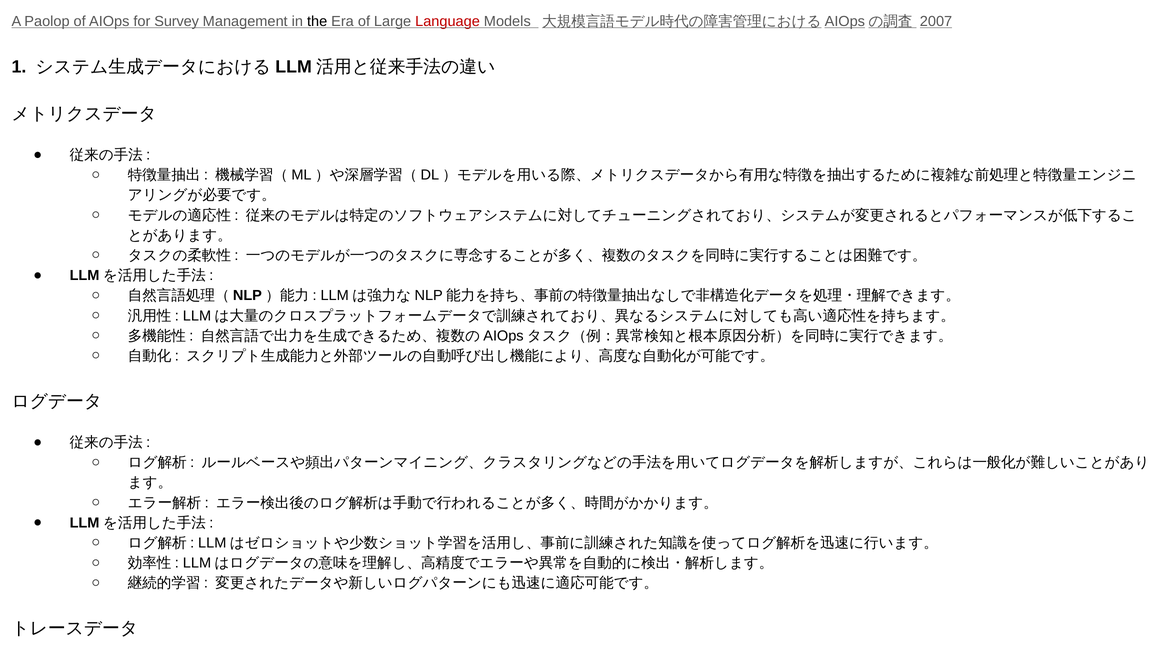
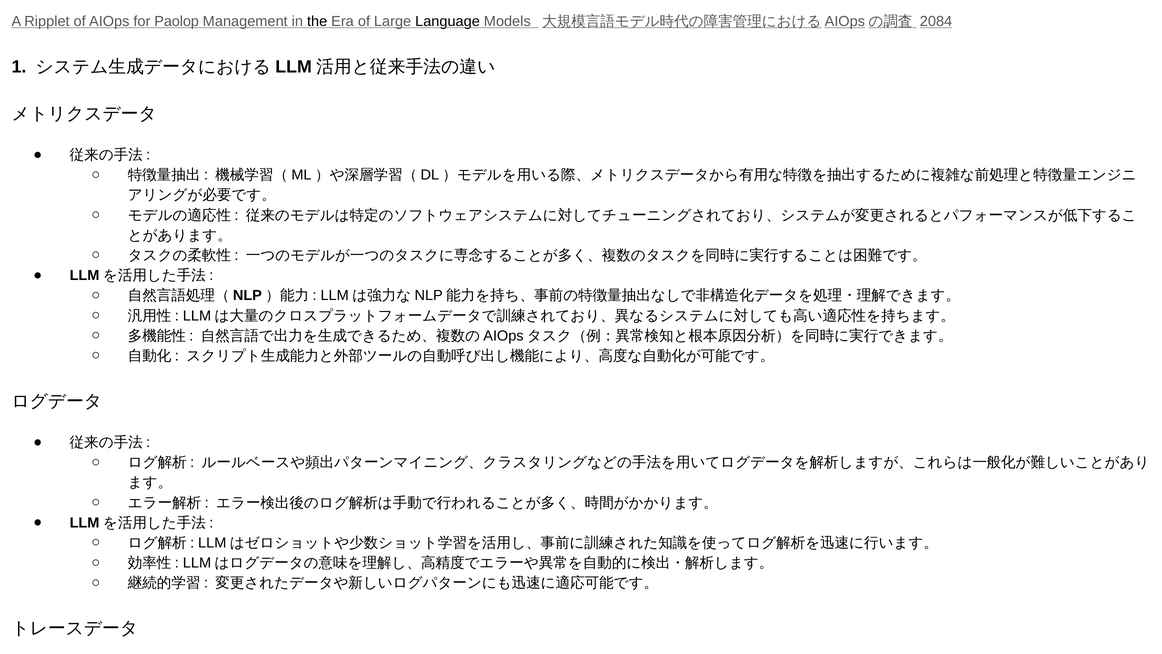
Paolop: Paolop -> Ripplet
Survey: Survey -> Paolop
Language colour: red -> black
2007: 2007 -> 2084
